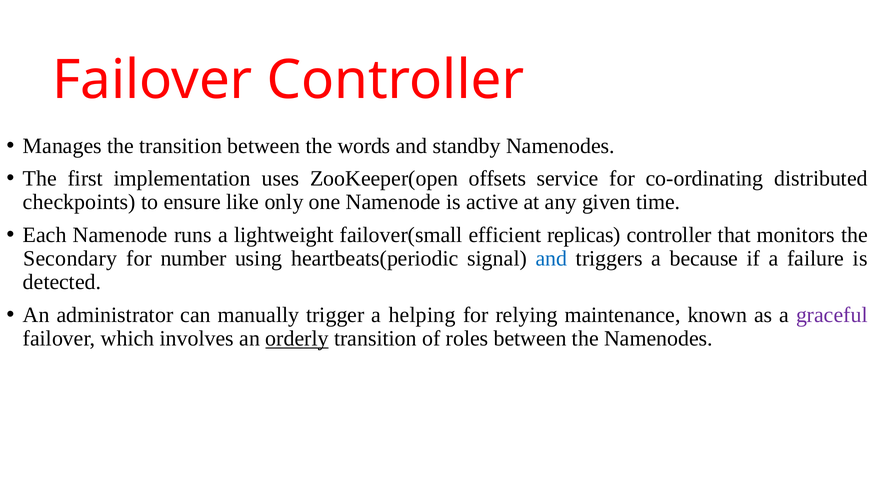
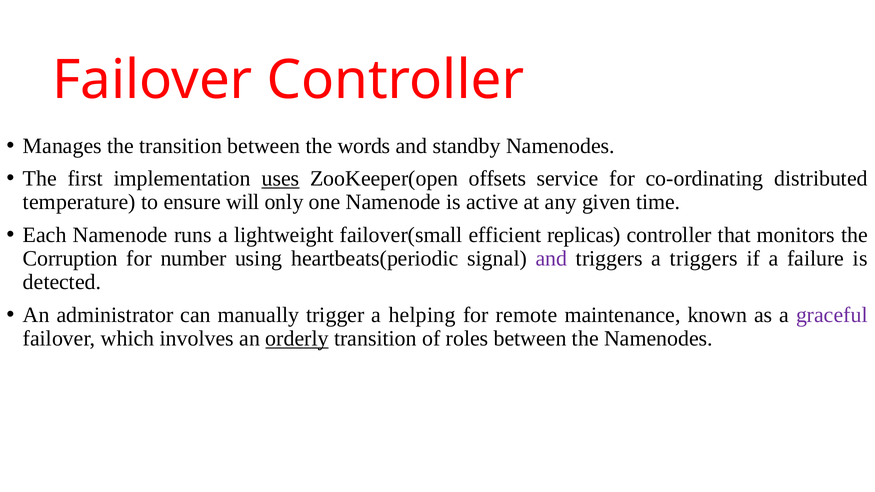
uses underline: none -> present
checkpoints: checkpoints -> temperature
like: like -> will
Secondary: Secondary -> Corruption
and at (551, 259) colour: blue -> purple
a because: because -> triggers
relying: relying -> remote
